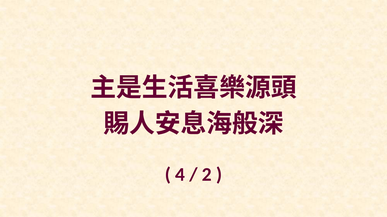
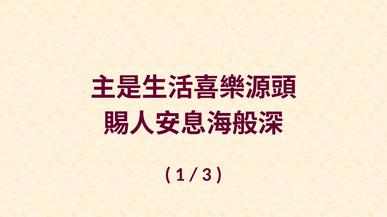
4: 4 -> 1
2: 2 -> 3
